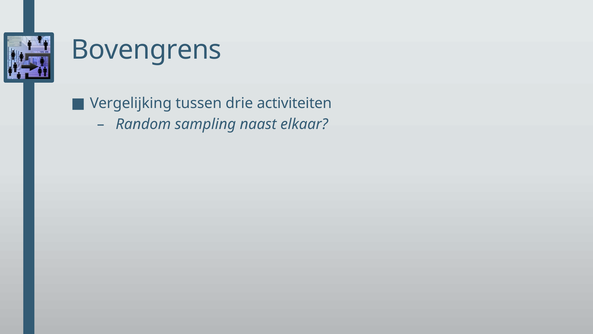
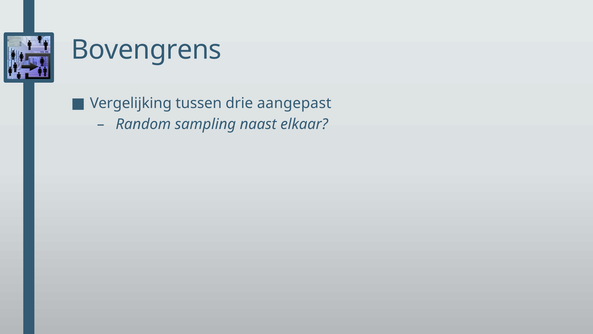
activiteiten: activiteiten -> aangepast
